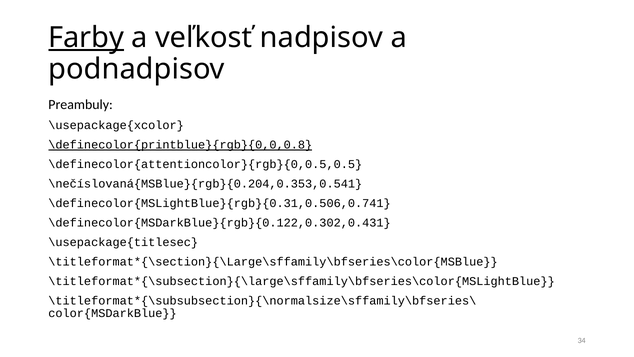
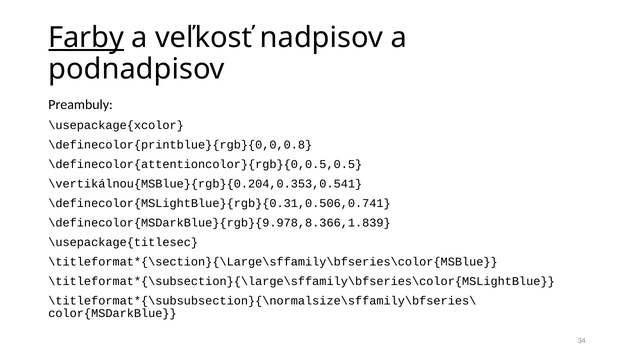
\definecolor{printblue}{rgb}{0,0,0.8 underline: present -> none
\nečíslovaná{MSBlue}{rgb}{0.204,0.353,0.541: \nečíslovaná{MSBlue}{rgb}{0.204,0.353,0.541 -> \vertikálnou{MSBlue}{rgb}{0.204,0.353,0.541
\definecolor{MSDarkBlue}{rgb}{0.122,0.302,0.431: \definecolor{MSDarkBlue}{rgb}{0.122,0.302,0.431 -> \definecolor{MSDarkBlue}{rgb}{9.978,8.366,1.839
